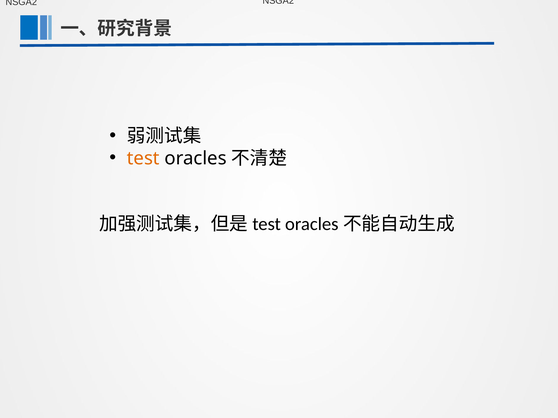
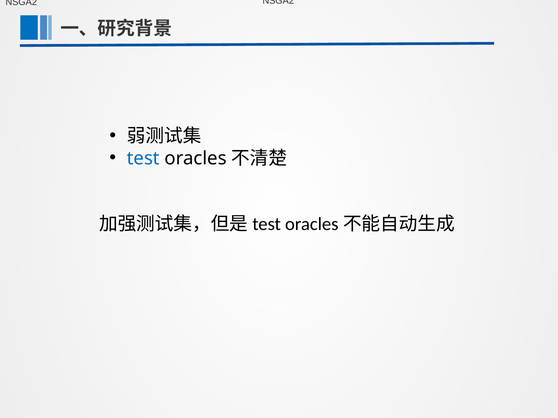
test colour: orange -> blue
